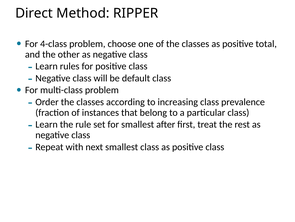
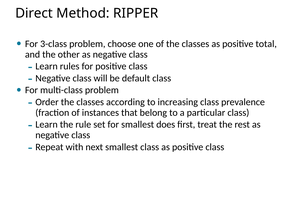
4-class: 4-class -> 3-class
after: after -> does
